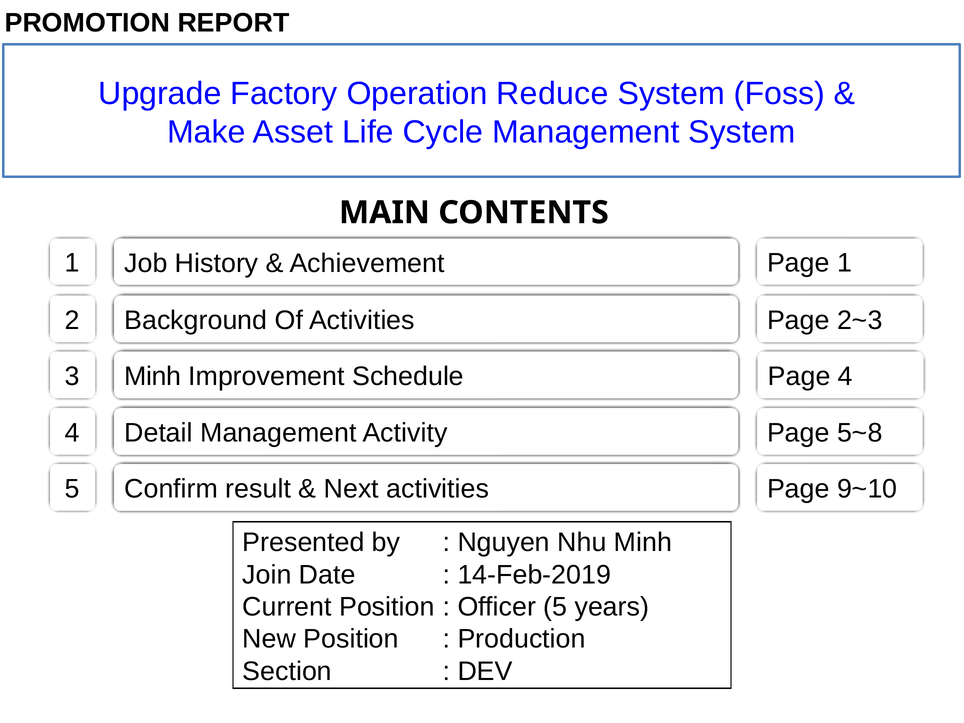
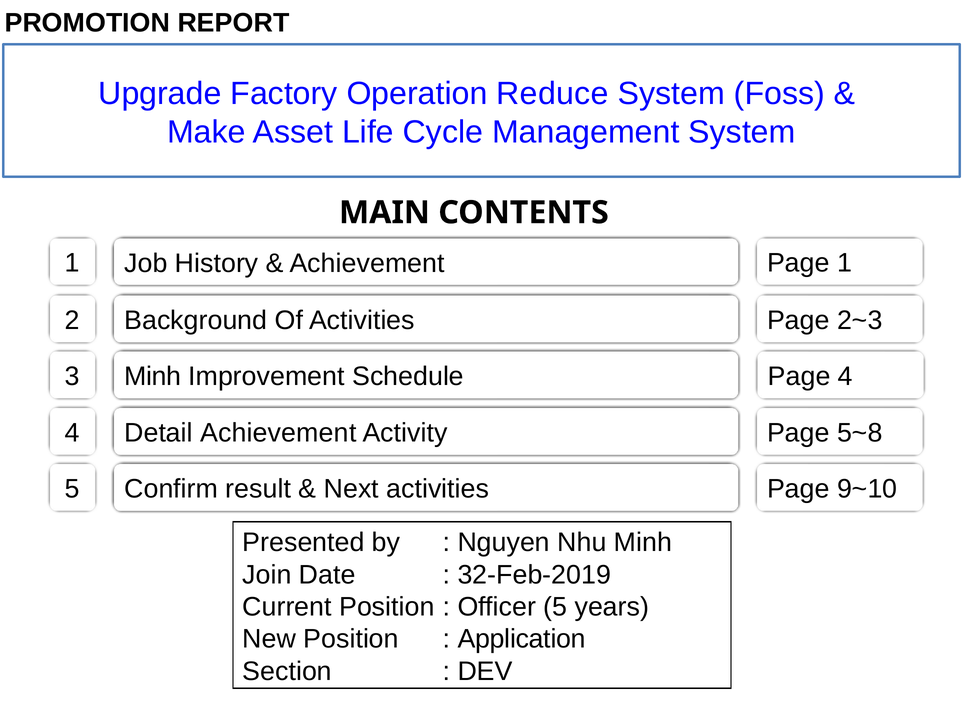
Detail Management: Management -> Achievement
14-Feb-2019: 14-Feb-2019 -> 32-Feb-2019
Production: Production -> Application
